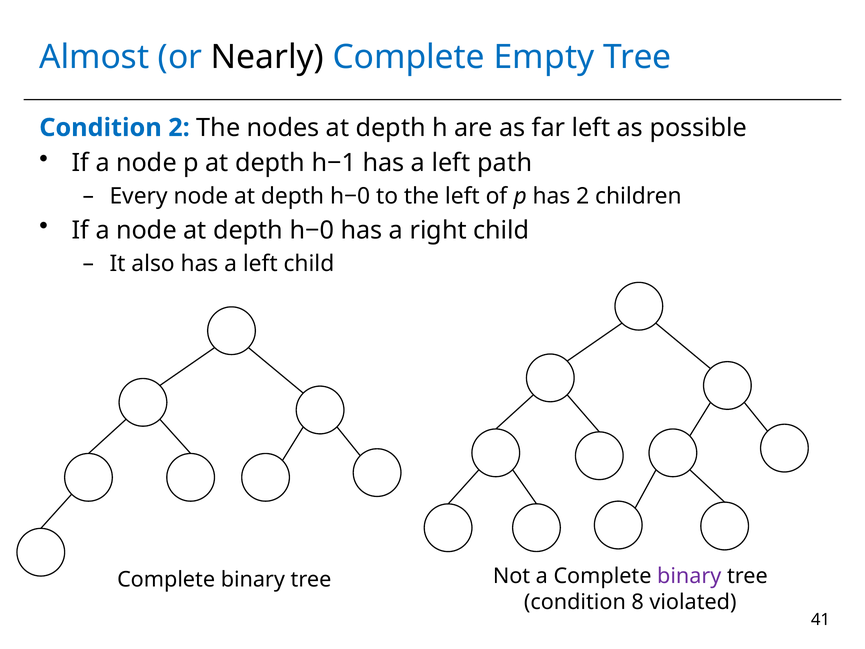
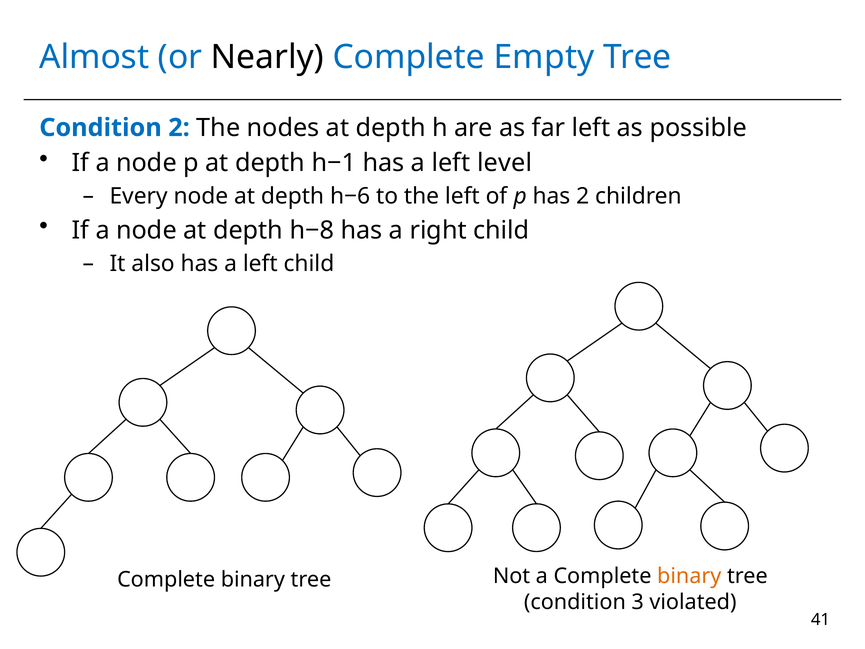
path: path -> level
h−0 at (350, 196): h−0 -> h−6
h−0 at (312, 230): h−0 -> h−8
binary at (689, 576) colour: purple -> orange
8: 8 -> 3
